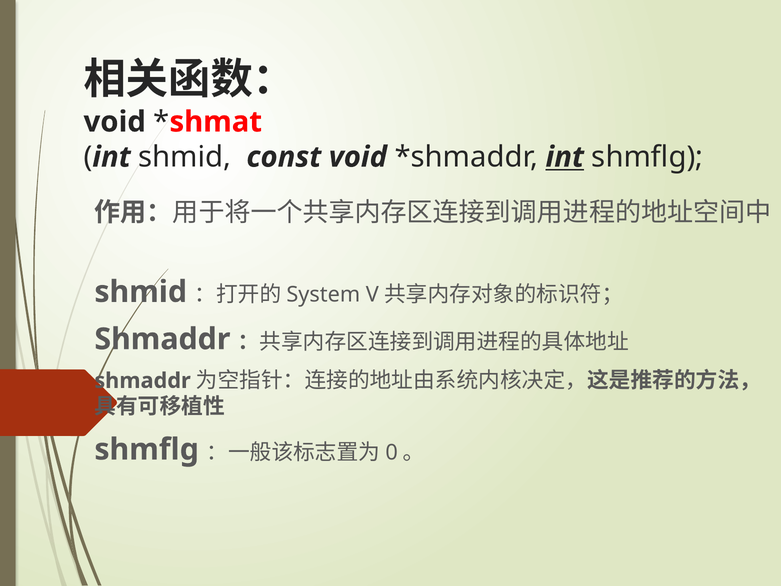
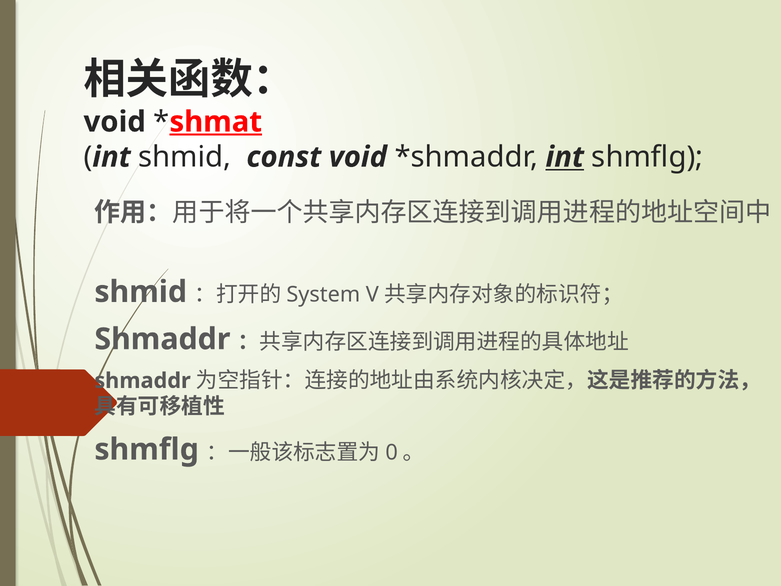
shmat underline: none -> present
